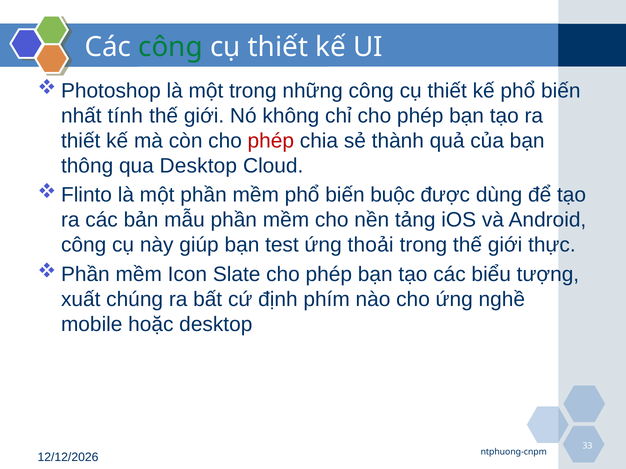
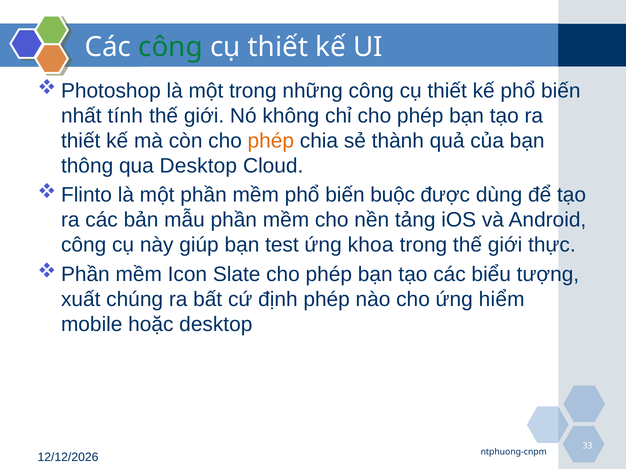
phép at (271, 141) colour: red -> orange
thoải: thoải -> khoa
định phím: phím -> phép
nghề: nghề -> hiểm
